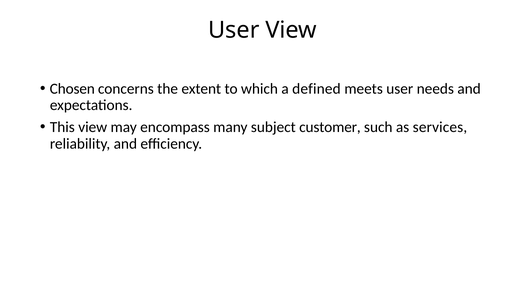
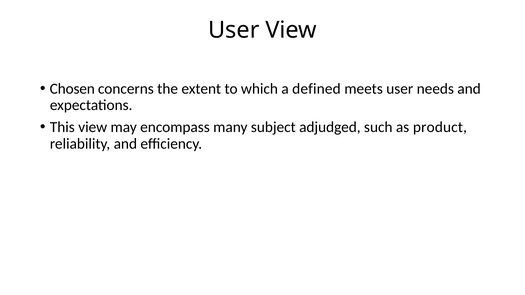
customer: customer -> adjudged
services: services -> product
